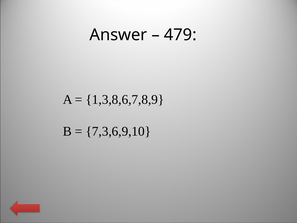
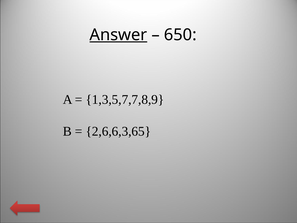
Answer underline: none -> present
479: 479 -> 650
1,3,8,6,7,8,9: 1,3,8,6,7,8,9 -> 1,3,5,7,7,8,9
7,3,6,9,10: 7,3,6,9,10 -> 2,6,6,3,65
